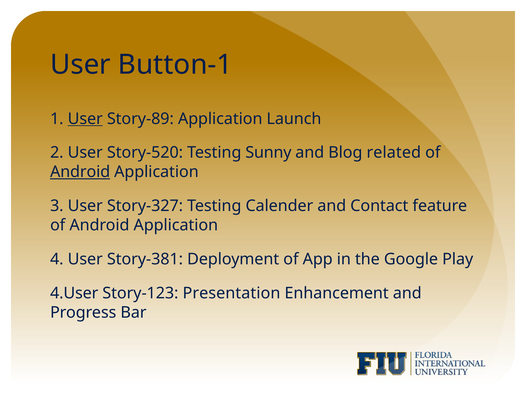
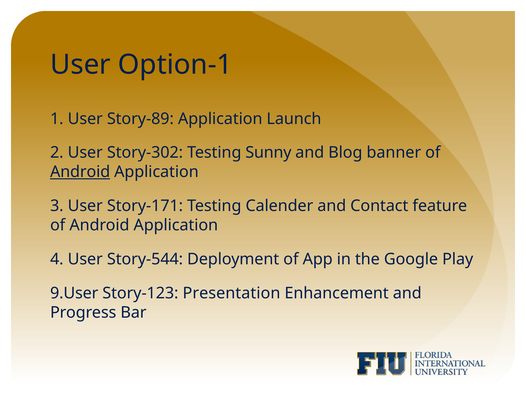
Button-1: Button-1 -> Option-1
User at (85, 119) underline: present -> none
Story-520: Story-520 -> Story-302
related: related -> banner
Story-327: Story-327 -> Story-171
Story-381: Story-381 -> Story-544
4.User: 4.User -> 9.User
